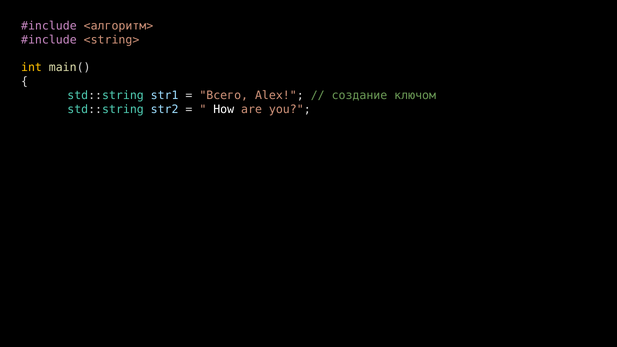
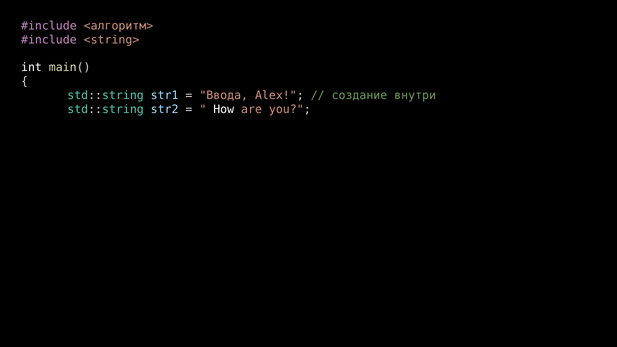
int colour: yellow -> white
Всего: Всего -> Ввода
ключом: ключом -> внутри
